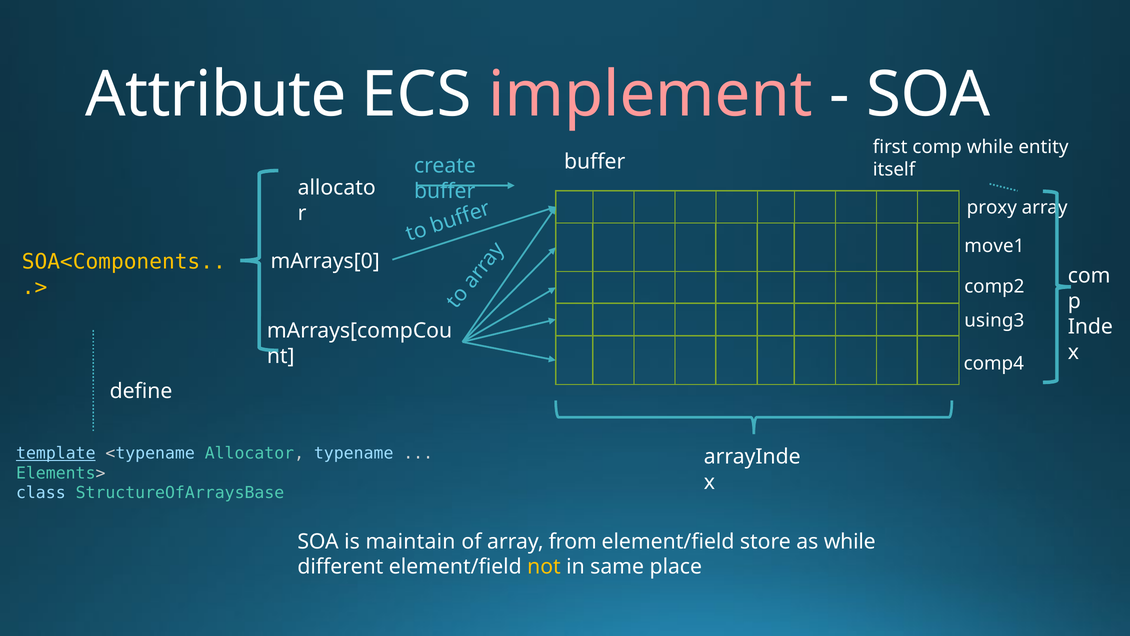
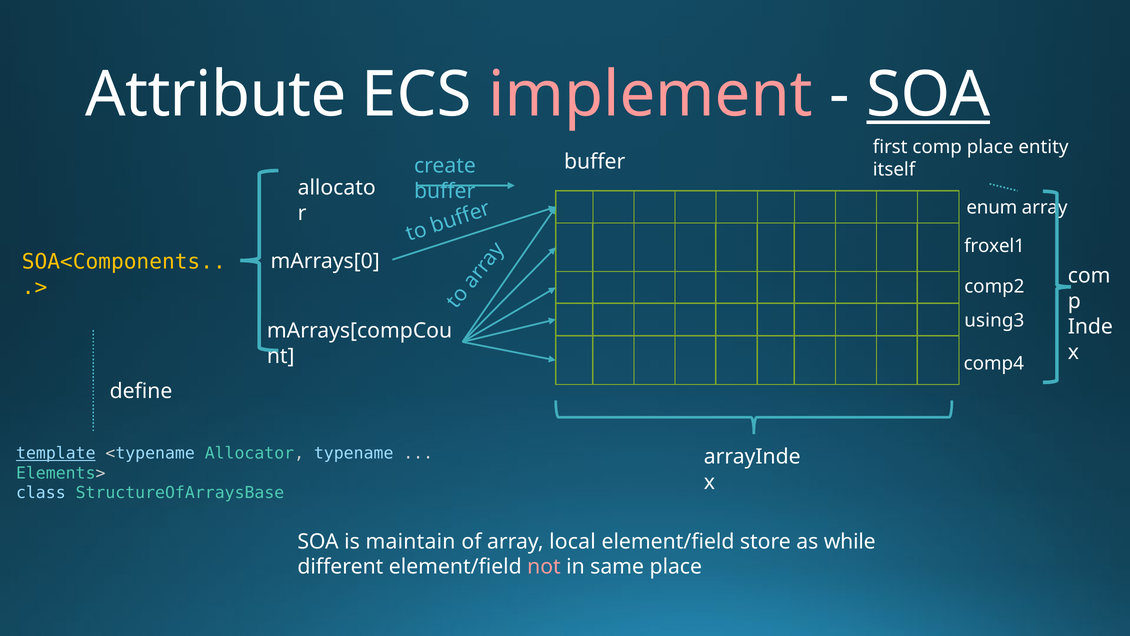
SOA at (928, 95) underline: none -> present
comp while: while -> place
proxy: proxy -> enum
move1: move1 -> froxel1
from: from -> local
not colour: yellow -> pink
